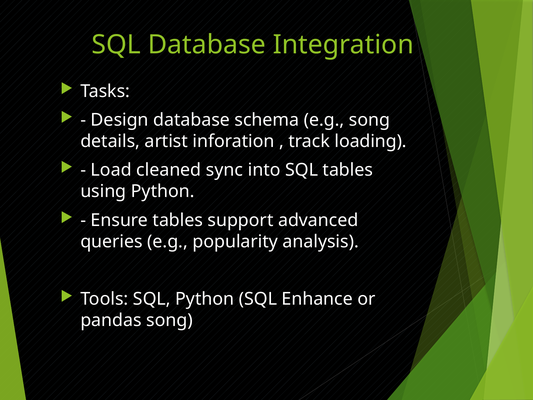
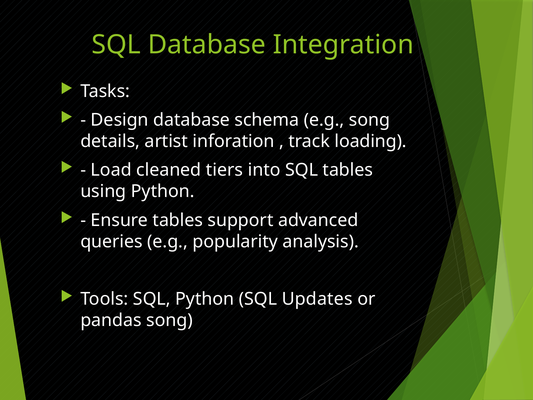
sync: sync -> tiers
Enhance: Enhance -> Updates
